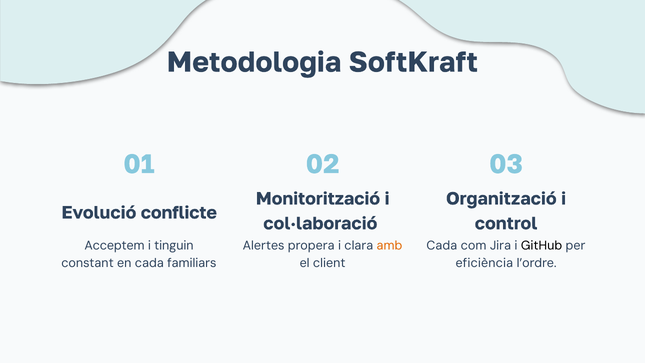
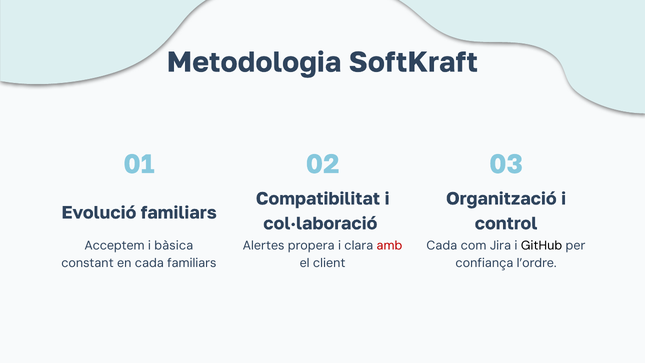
Monitorització: Monitorització -> Compatibilitat
Evolució conflicte: conflicte -> familiars
tinguin: tinguin -> bàsica
amb colour: orange -> red
eficiència: eficiència -> confiança
